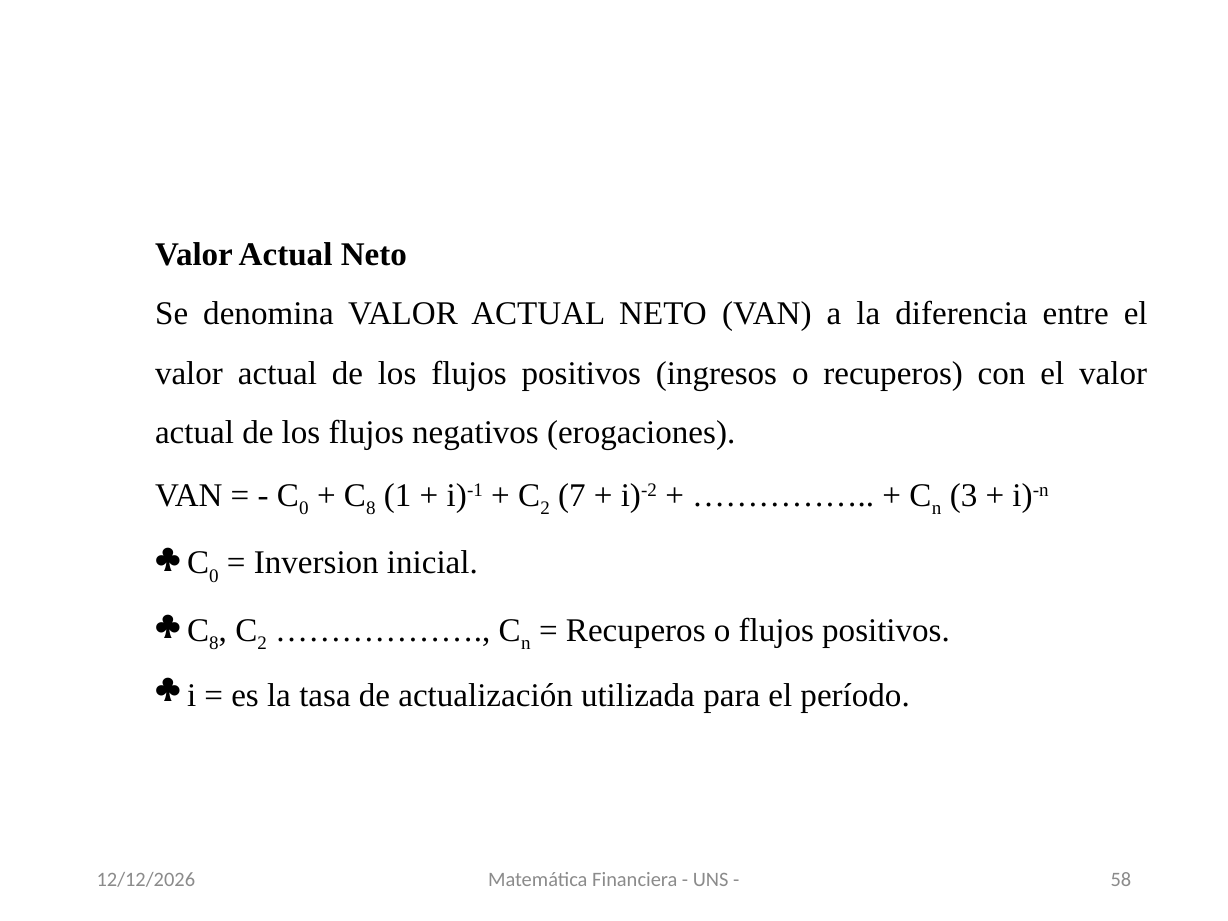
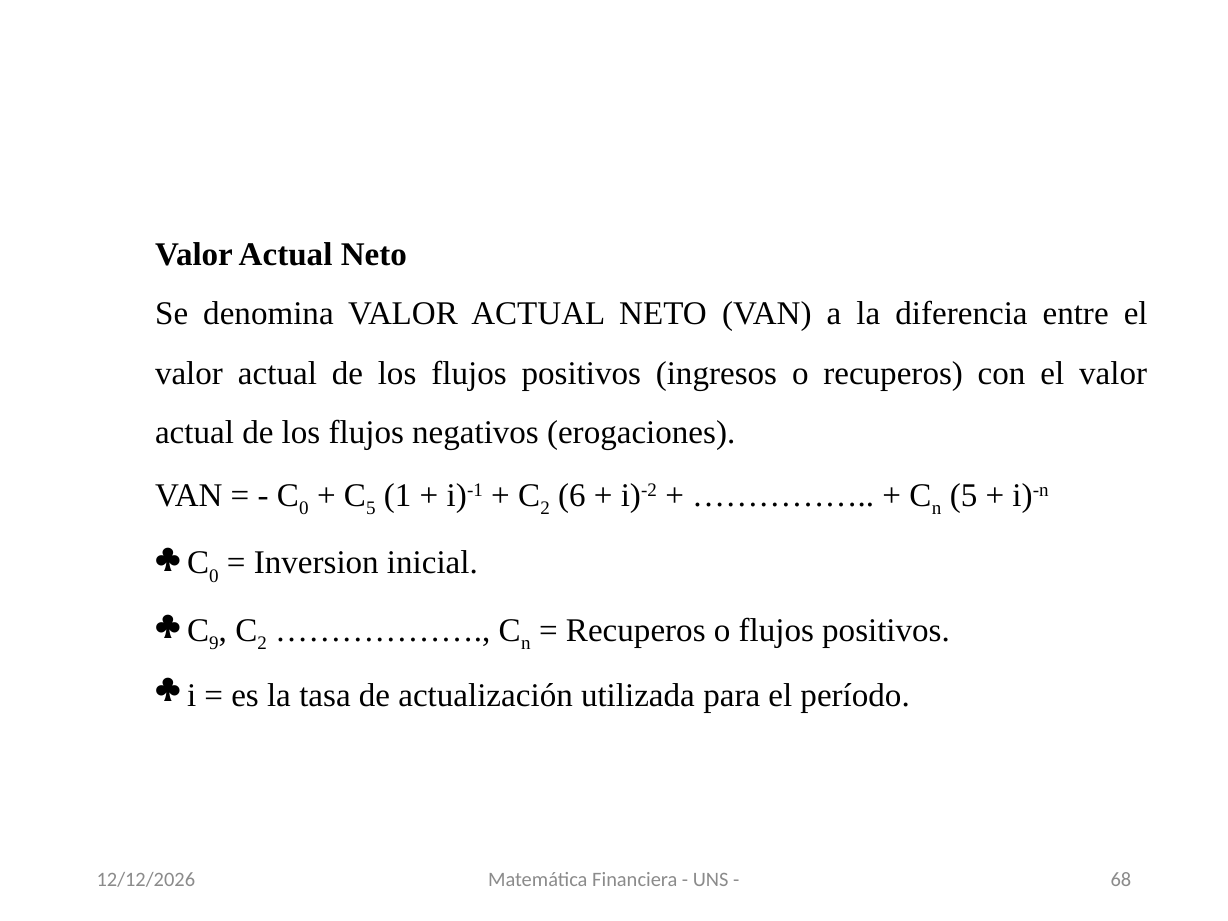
8 at (371, 508): 8 -> 5
7: 7 -> 6
3 at (964, 495): 3 -> 5
8 at (214, 644): 8 -> 9
58: 58 -> 68
